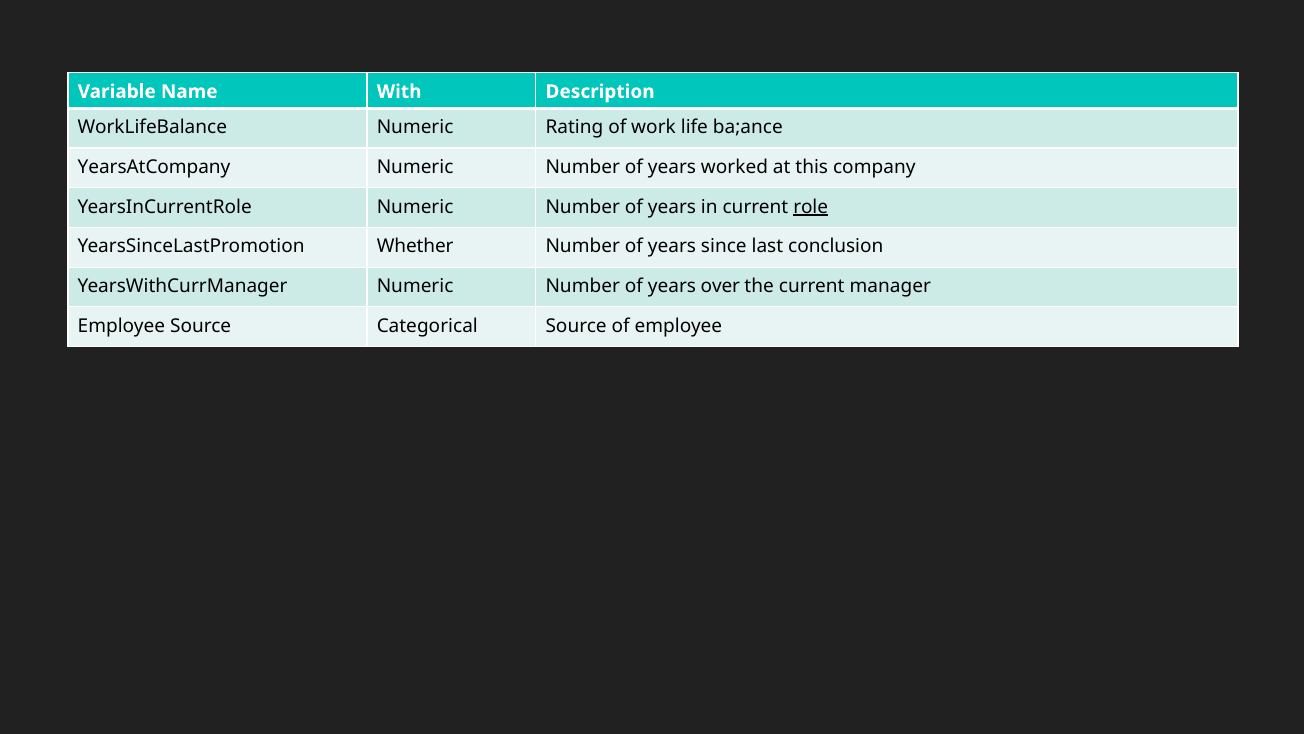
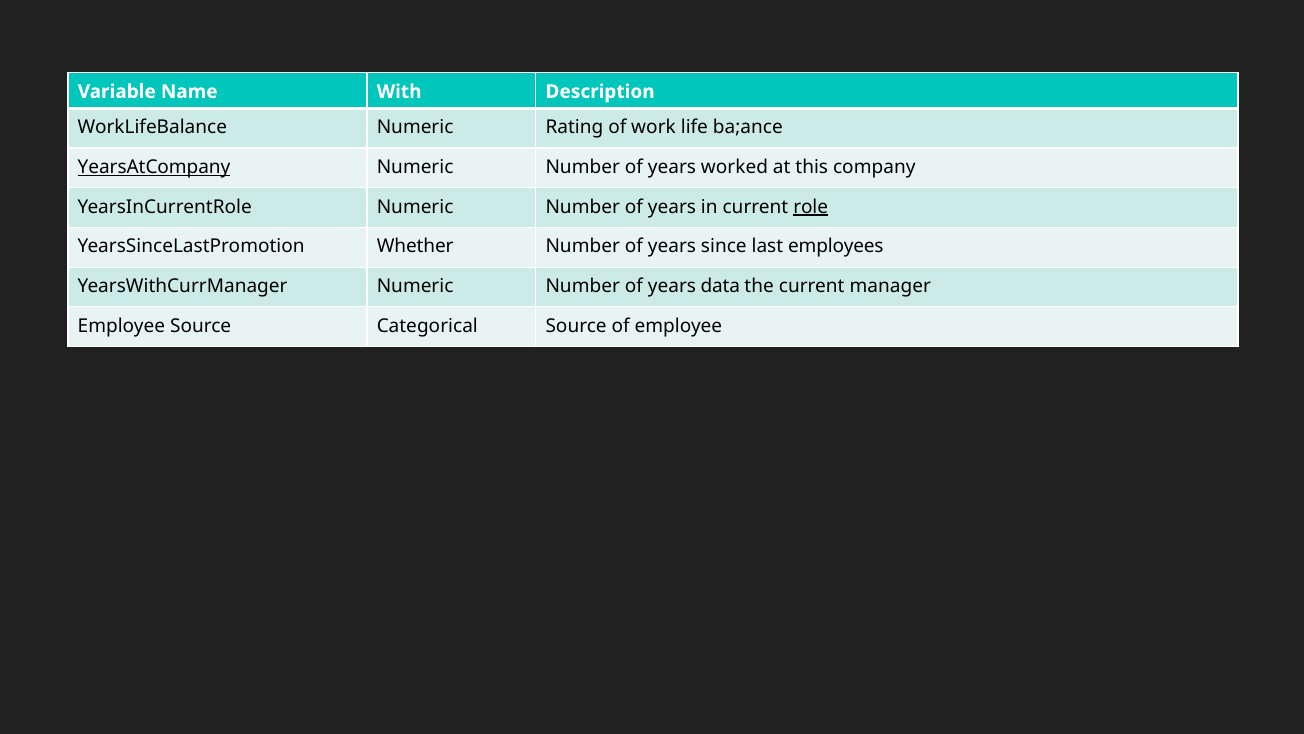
YearsAtCompany underline: none -> present
conclusion: conclusion -> employees
over: over -> data
